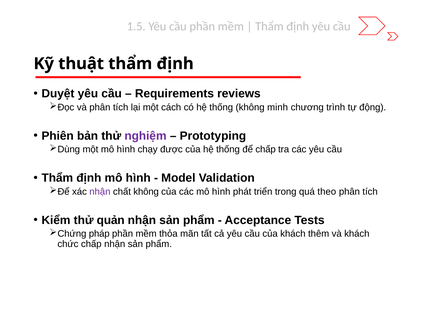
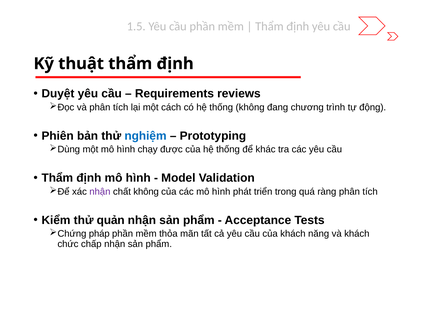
minh: minh -> đang
nghiệm colour: purple -> blue
để chấp: chấp -> khác
theo: theo -> ràng
thêm: thêm -> năng
